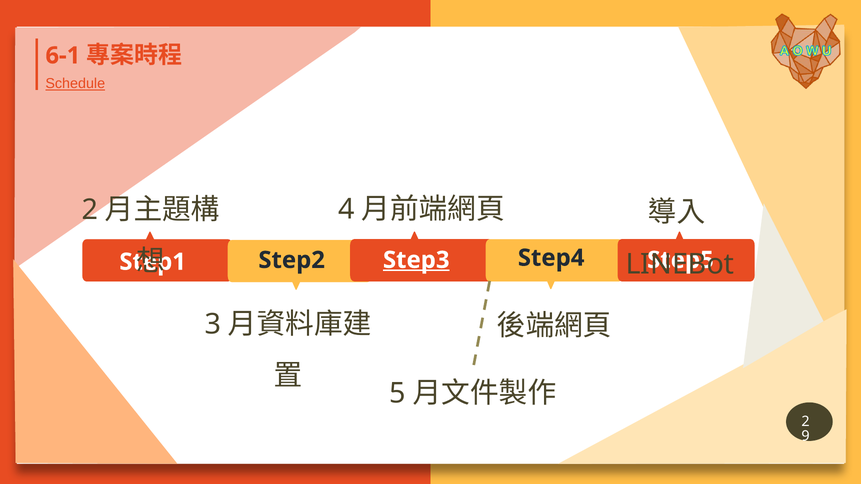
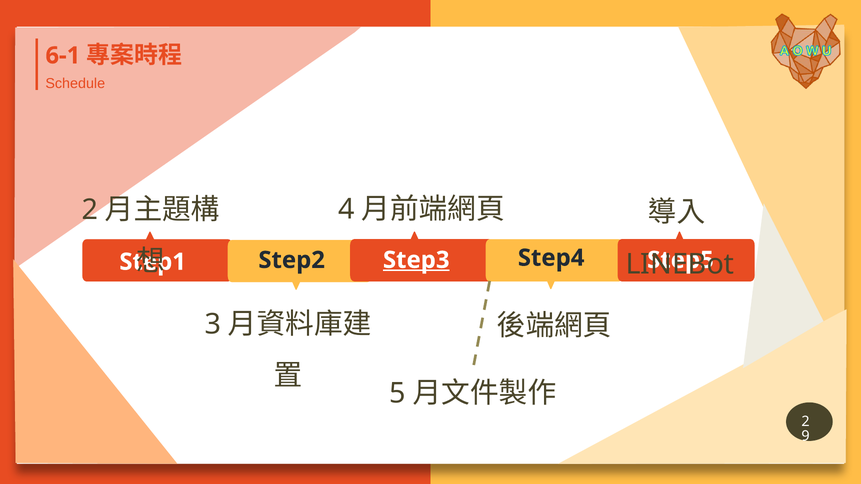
Schedule underline: present -> none
